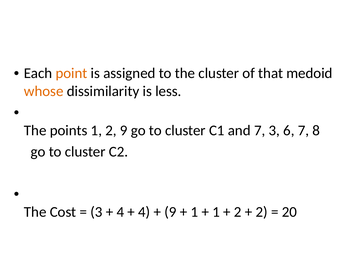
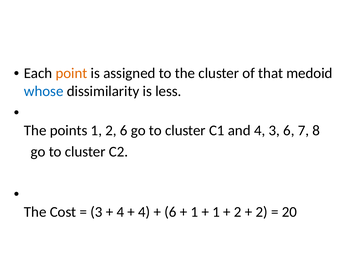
whose colour: orange -> blue
2 9: 9 -> 6
and 7: 7 -> 4
9 at (170, 212): 9 -> 6
